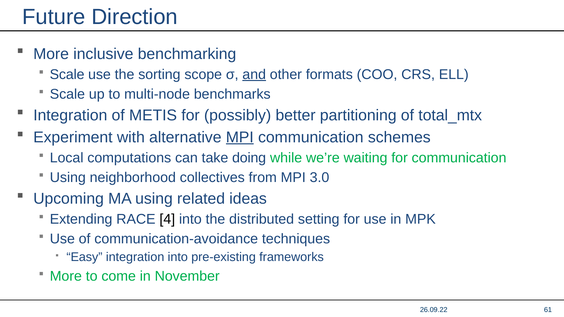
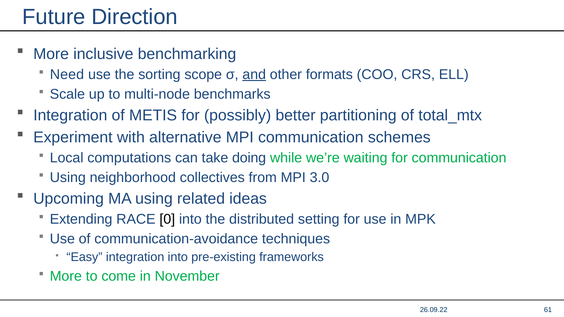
Scale at (67, 75): Scale -> Need
MPI at (240, 137) underline: present -> none
4: 4 -> 0
